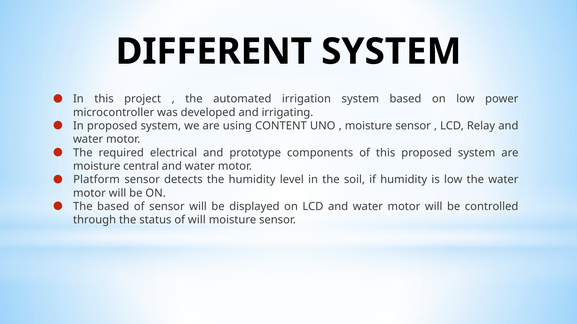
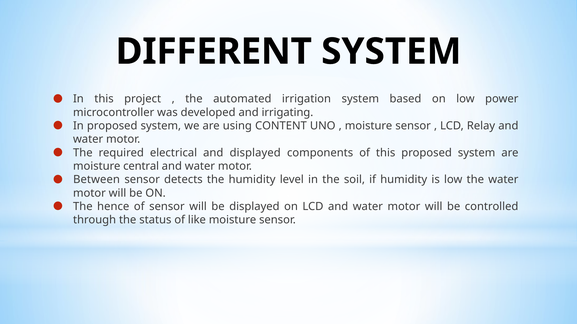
and prototype: prototype -> displayed
Platform: Platform -> Between
The based: based -> hence
of will: will -> like
